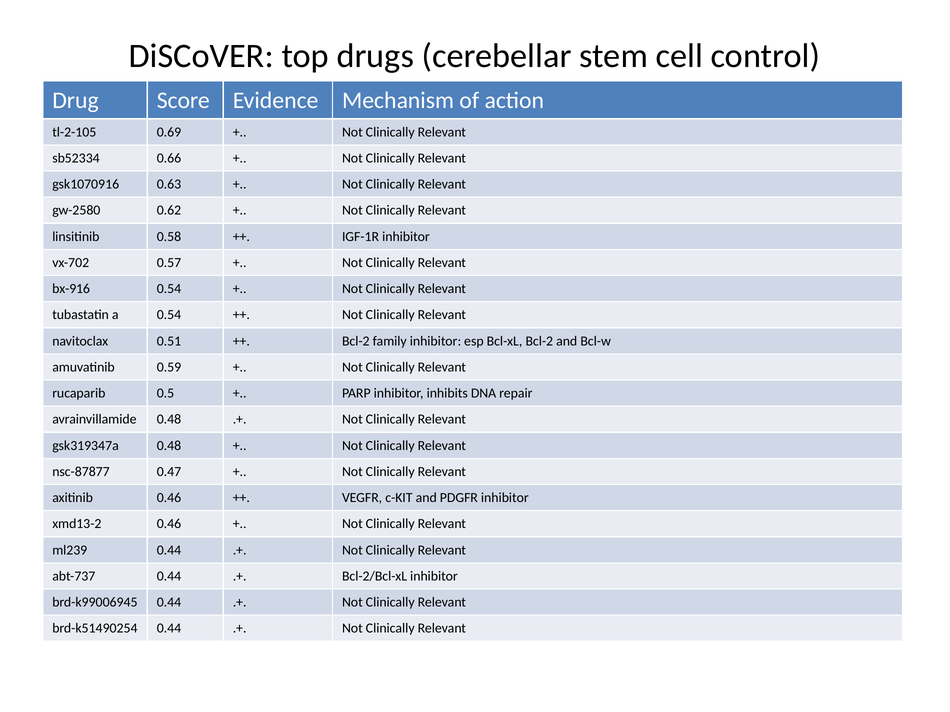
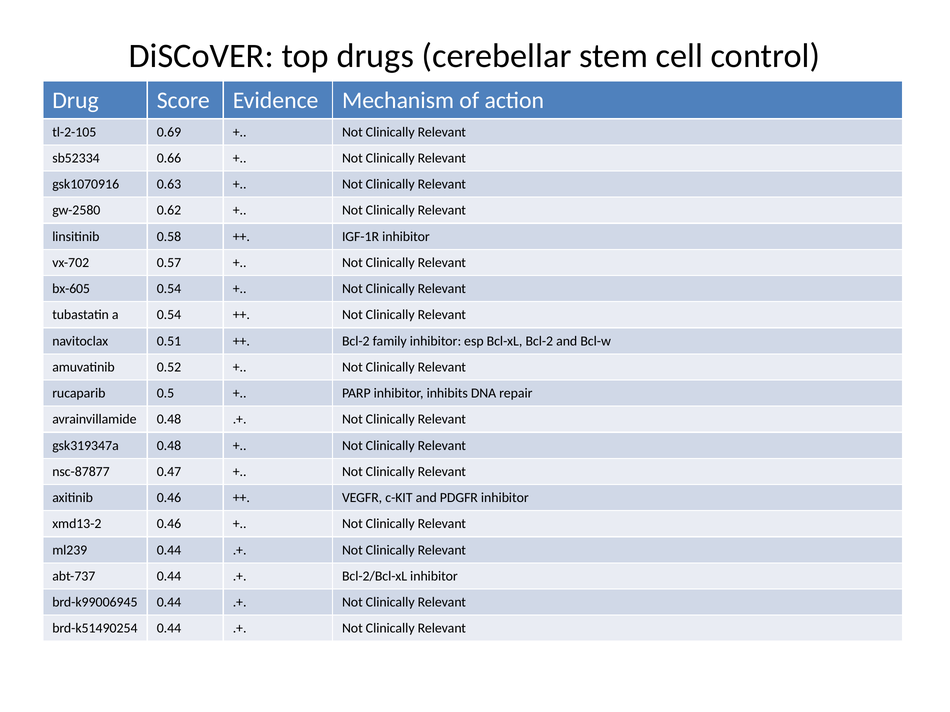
bx-916: bx-916 -> bx-605
0.59: 0.59 -> 0.52
